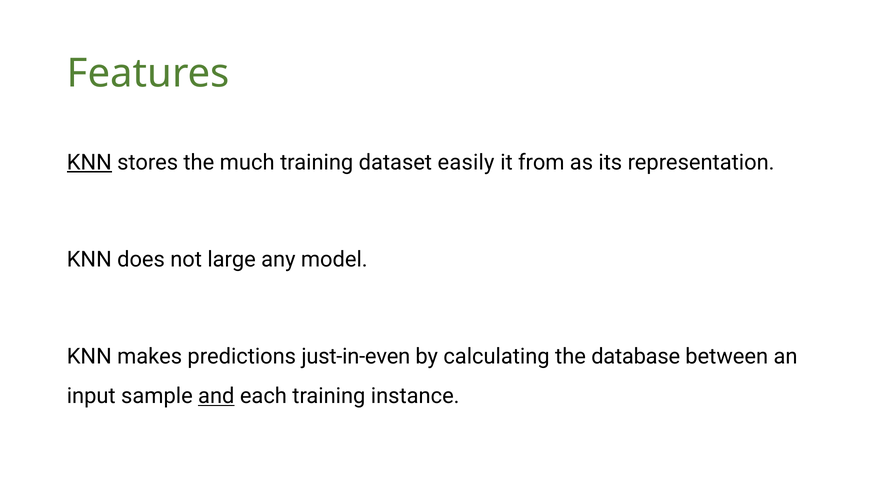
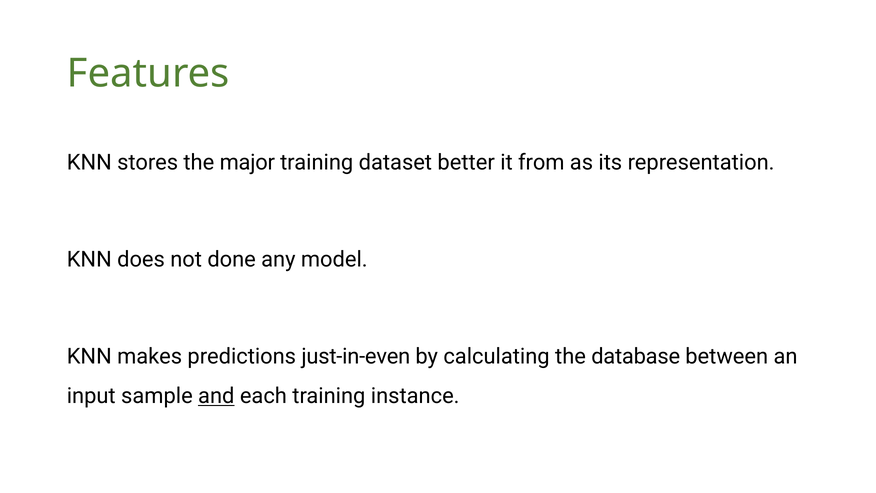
KNN at (89, 162) underline: present -> none
much: much -> major
easily: easily -> better
large: large -> done
